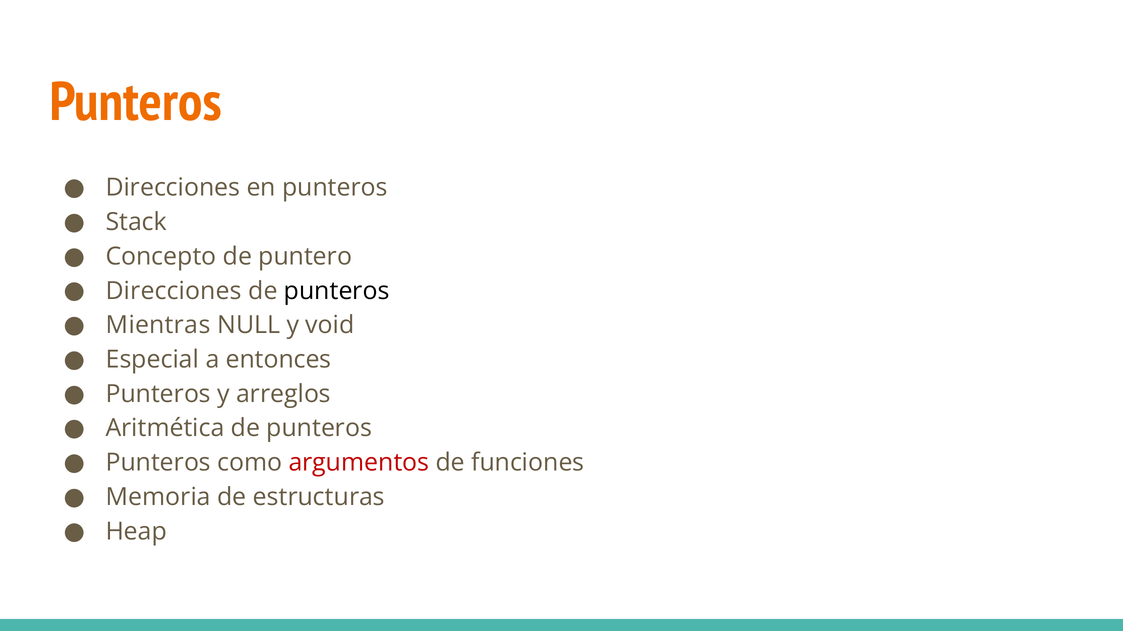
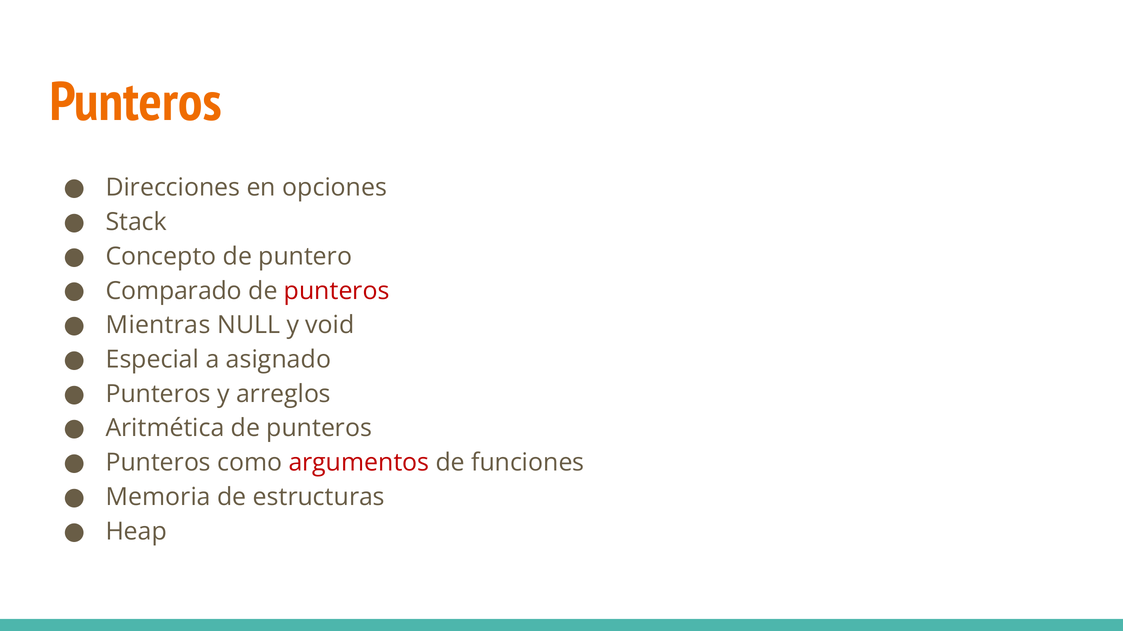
en punteros: punteros -> opciones
Direcciones at (174, 291): Direcciones -> Comparado
punteros at (337, 291) colour: black -> red
entonces: entonces -> asignado
